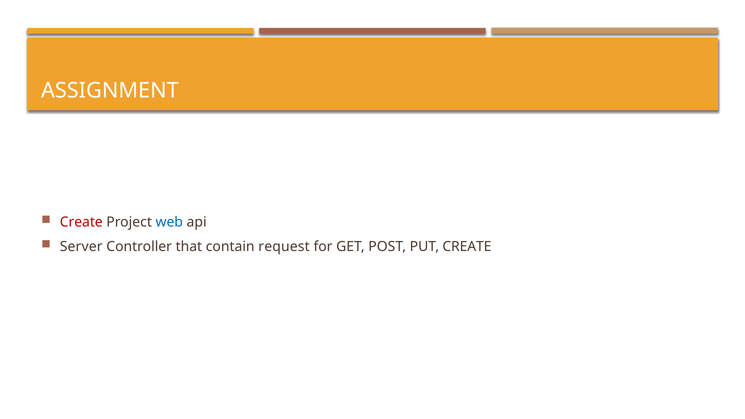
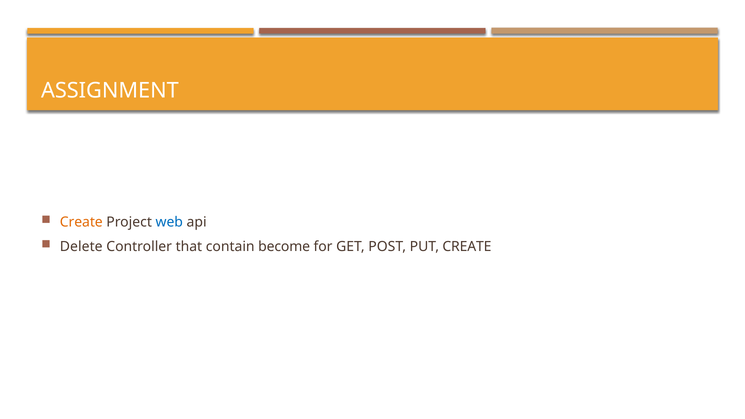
Create at (81, 222) colour: red -> orange
Server: Server -> Delete
request: request -> become
